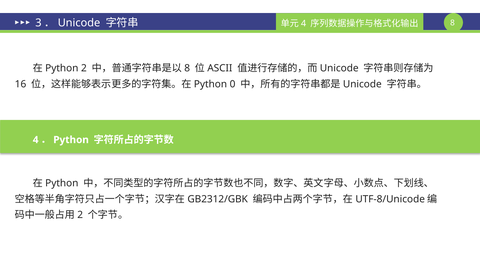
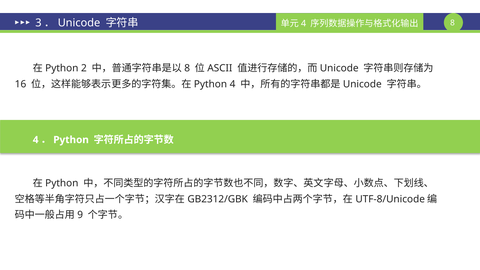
0 at (233, 84): 0 -> 4
2 at (80, 215): 2 -> 9
